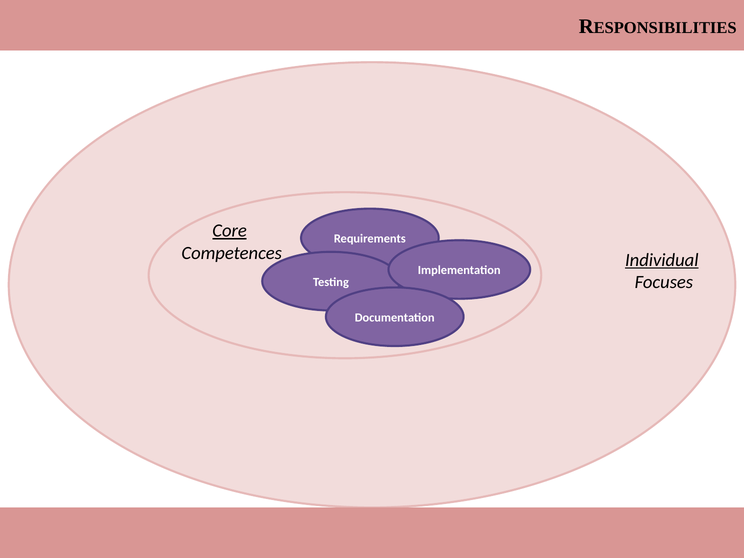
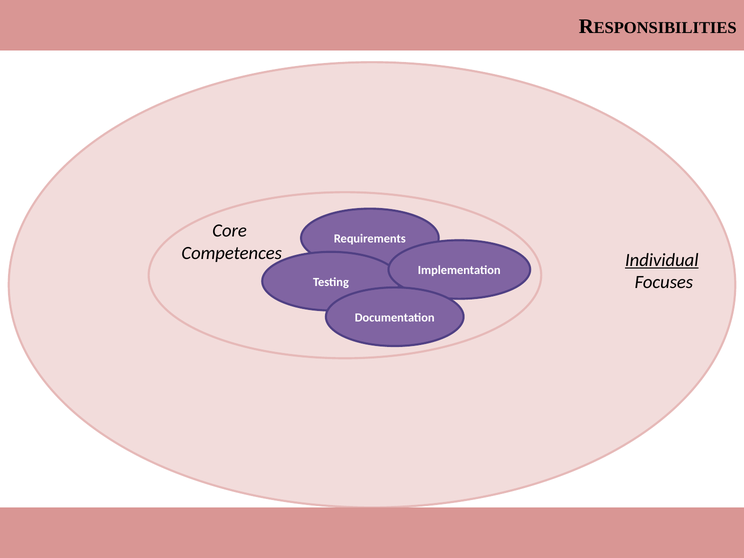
Core underline: present -> none
